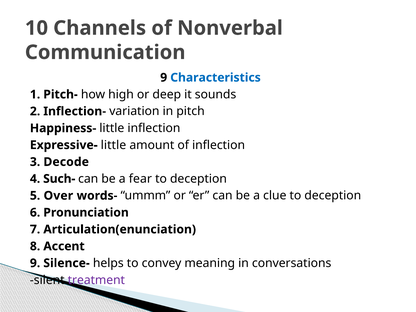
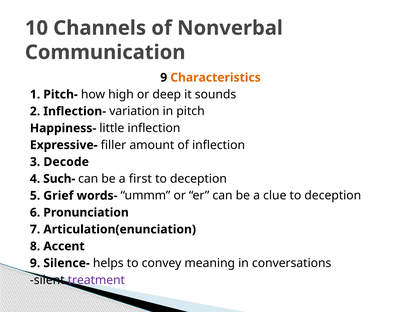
Characteristics colour: blue -> orange
Expressive- little: little -> filler
fear: fear -> first
Over: Over -> Grief
